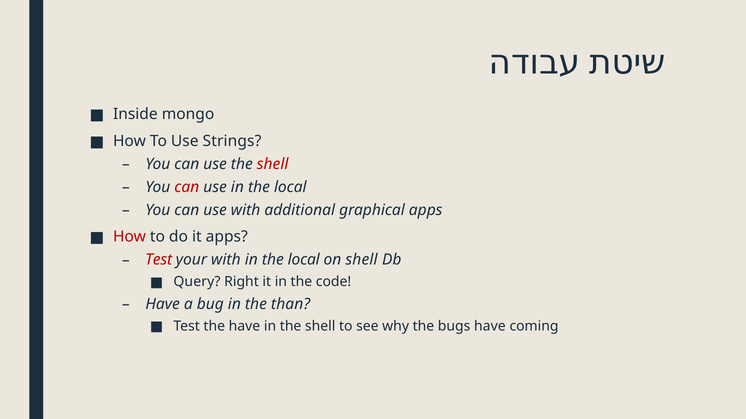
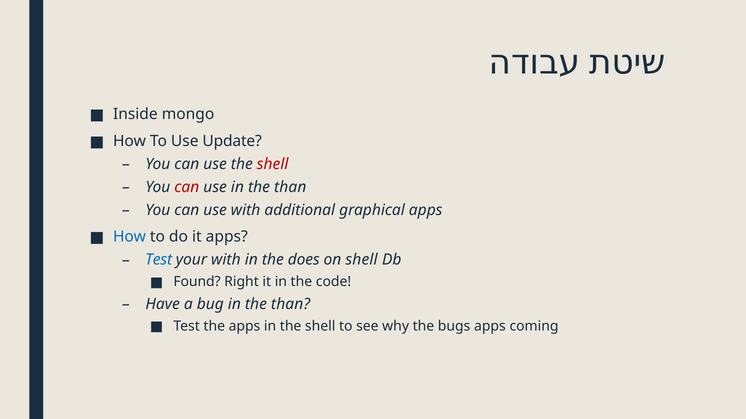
Strings: Strings -> Update
use in the local: local -> than
How at (129, 237) colour: red -> blue
Test at (159, 260) colour: red -> blue
local at (304, 260): local -> does
Query: Query -> Found
the have: have -> apps
bugs have: have -> apps
